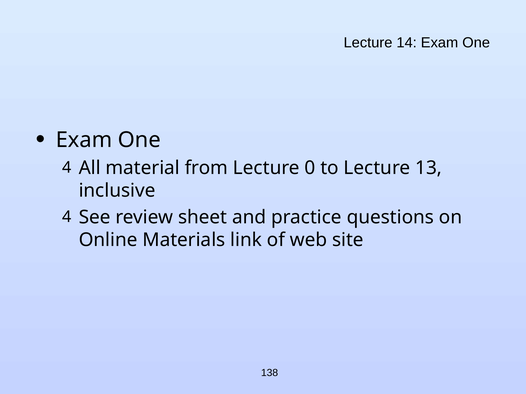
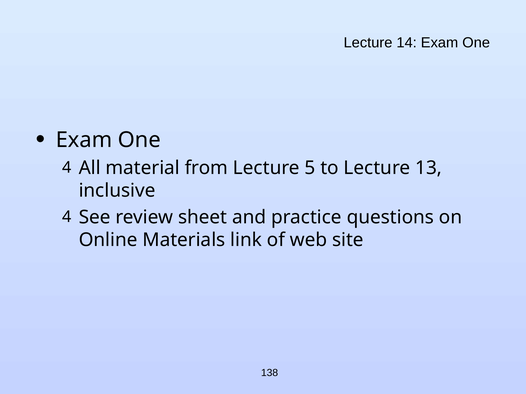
0: 0 -> 5
